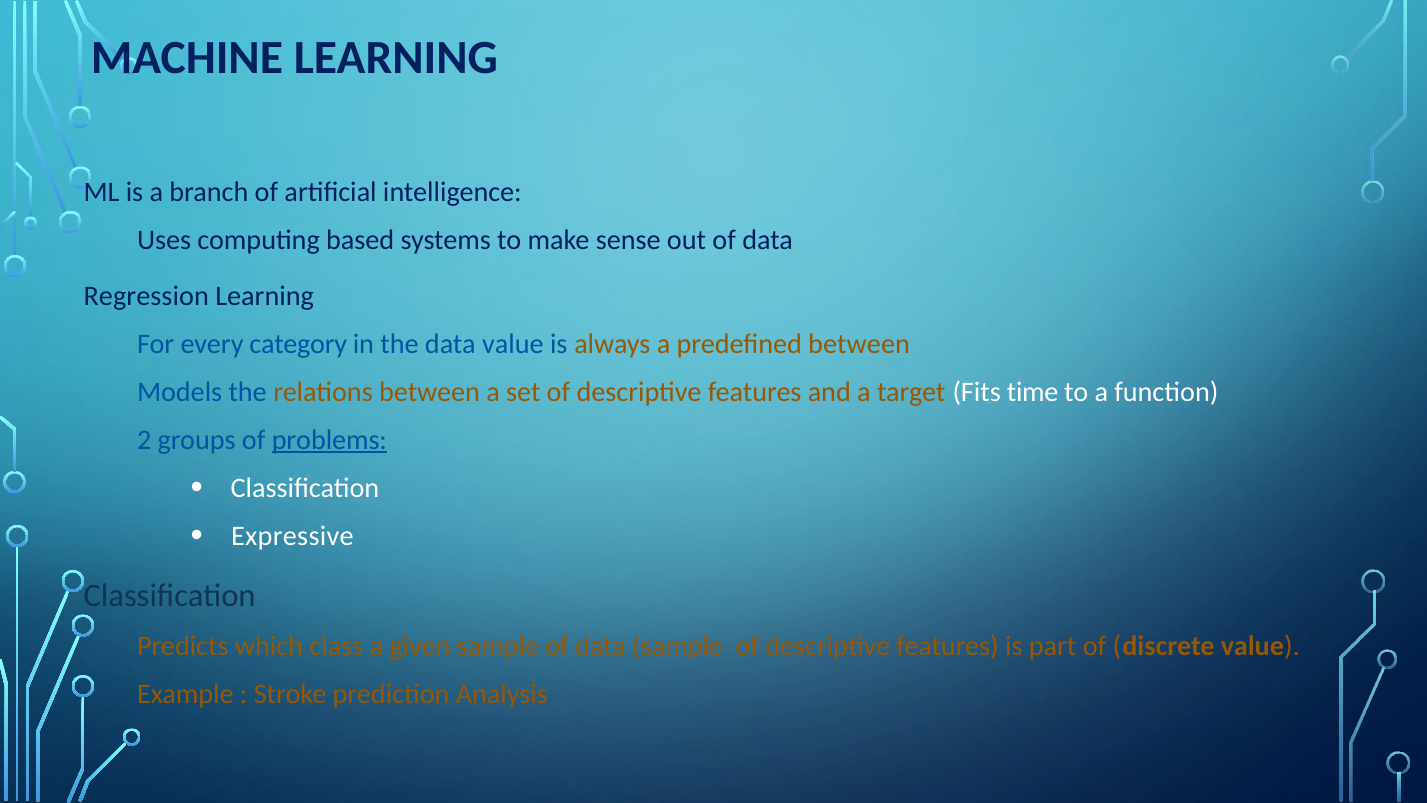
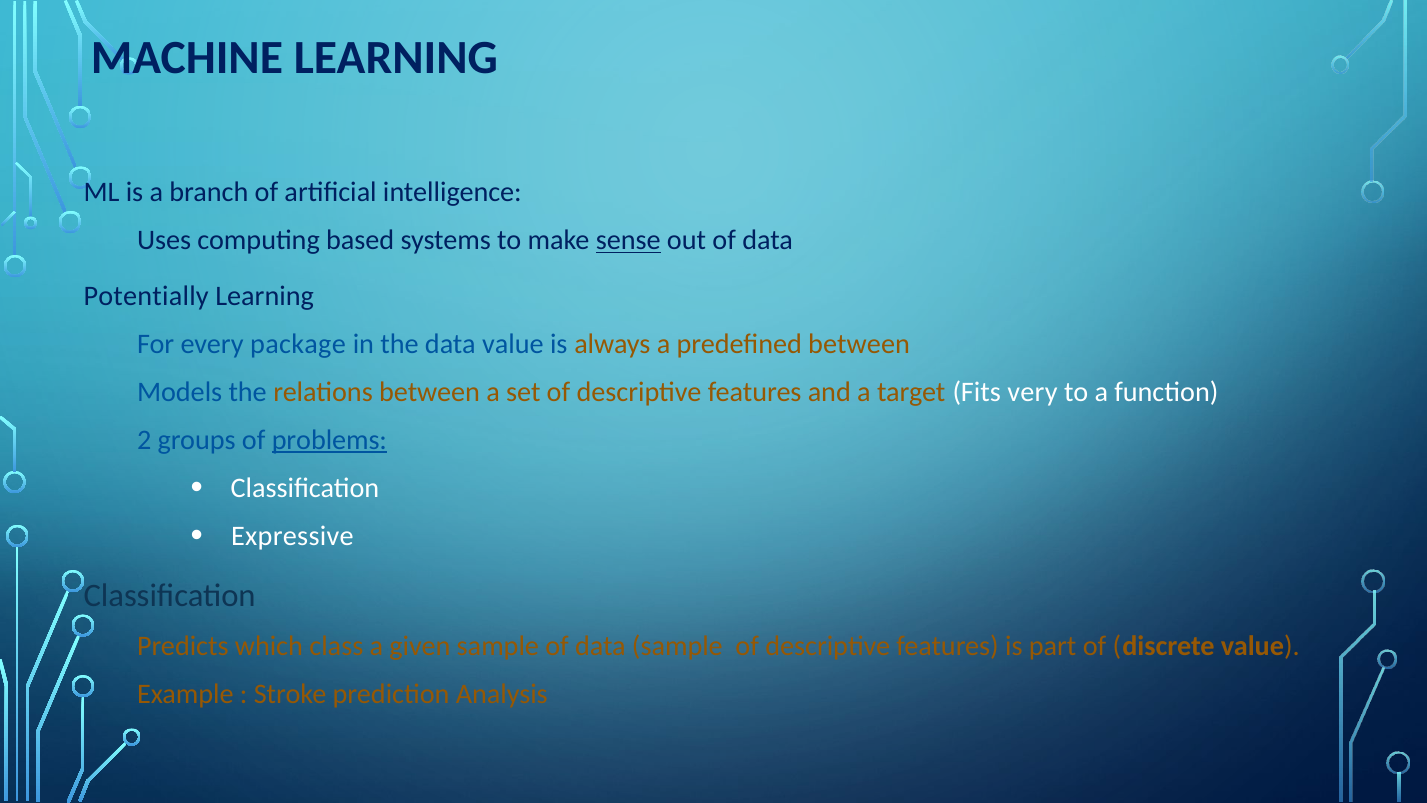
sense underline: none -> present
Regression: Regression -> Potentially
category: category -> package
time: time -> very
